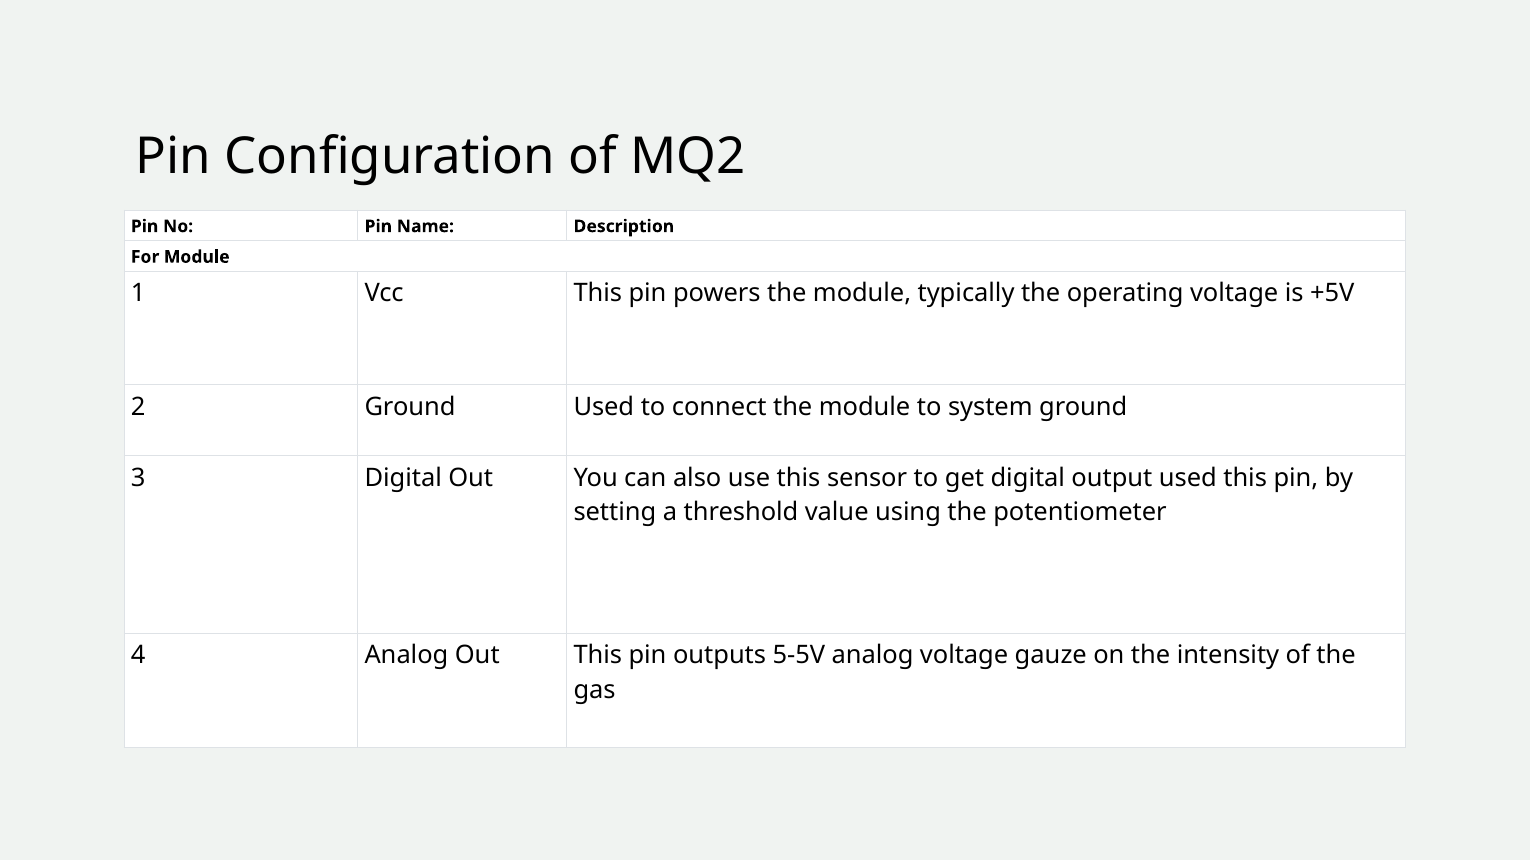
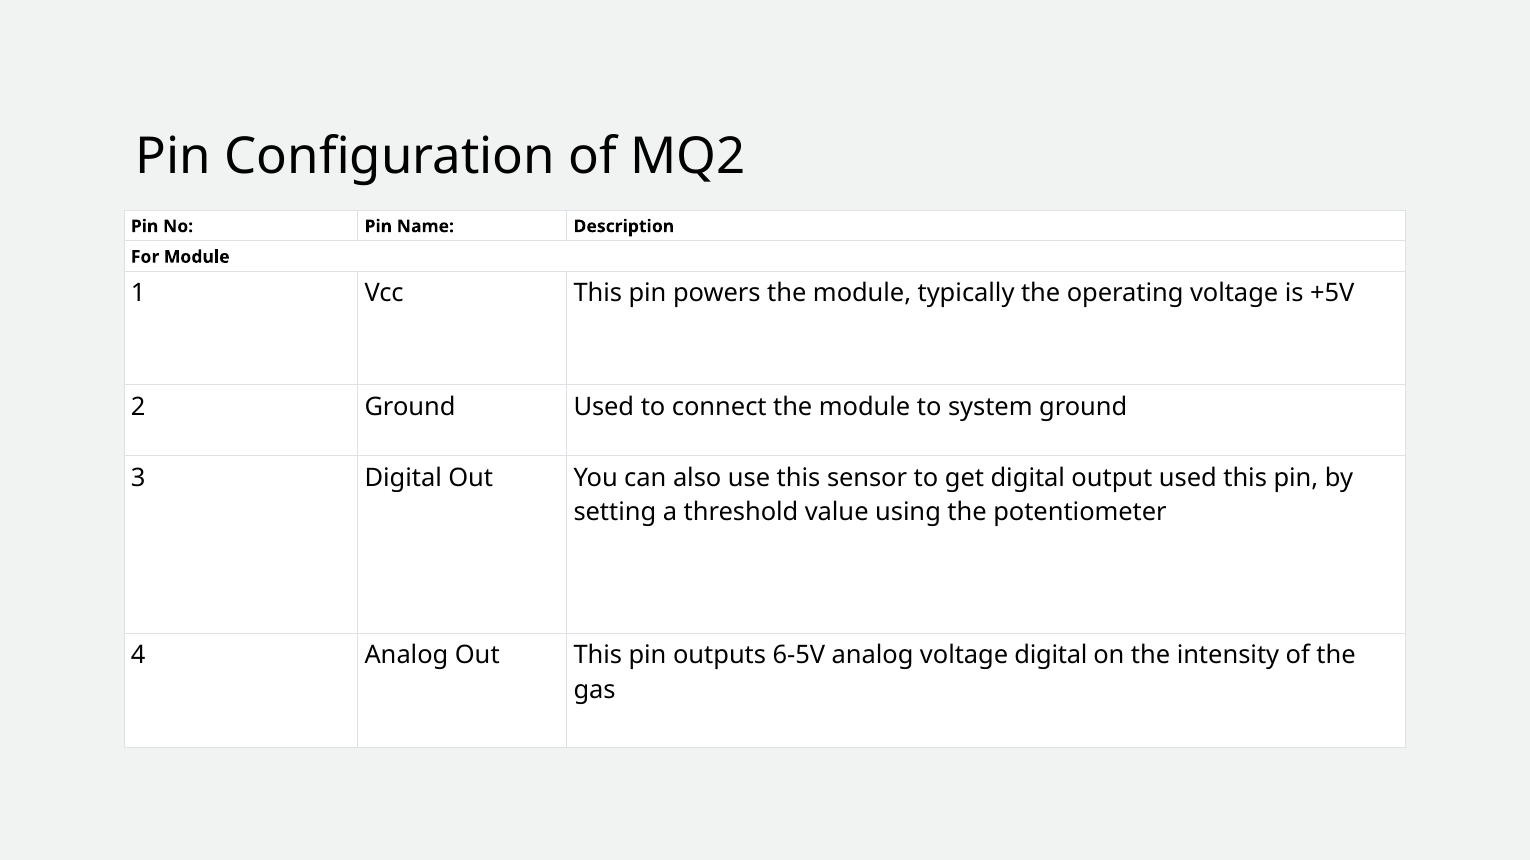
5-5V: 5-5V -> 6-5V
voltage gauze: gauze -> digital
